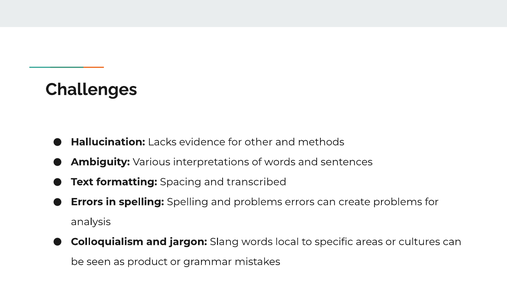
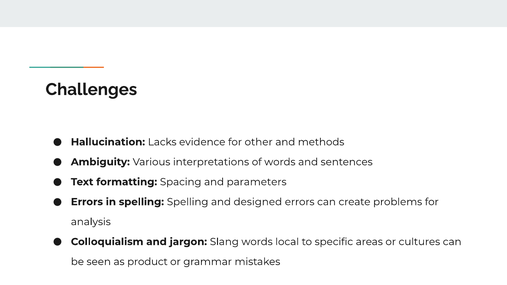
transcribed: transcribed -> parameters
and problems: problems -> designed
